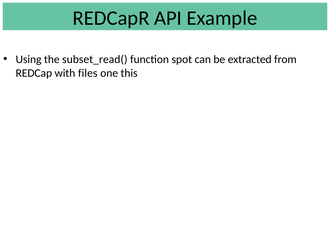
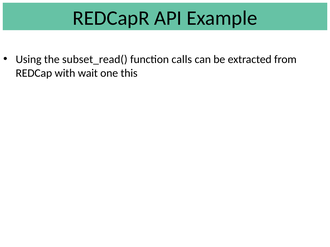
spot: spot -> calls
files: files -> wait
